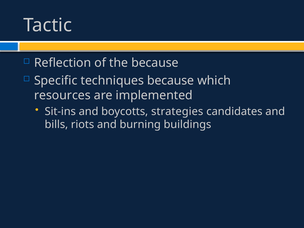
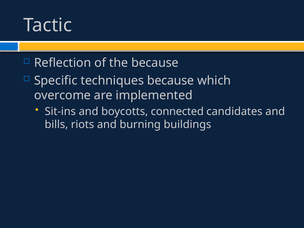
resources: resources -> overcome
strategies: strategies -> connected
